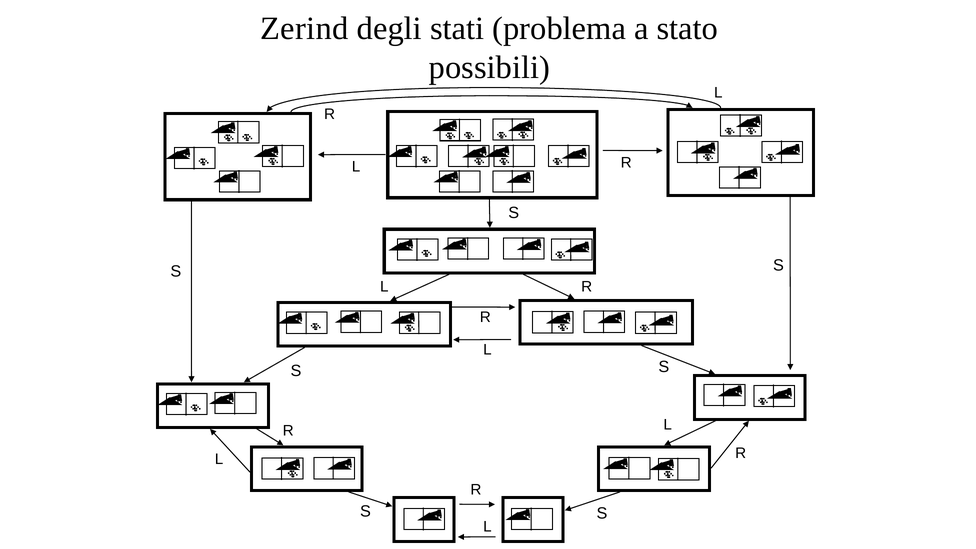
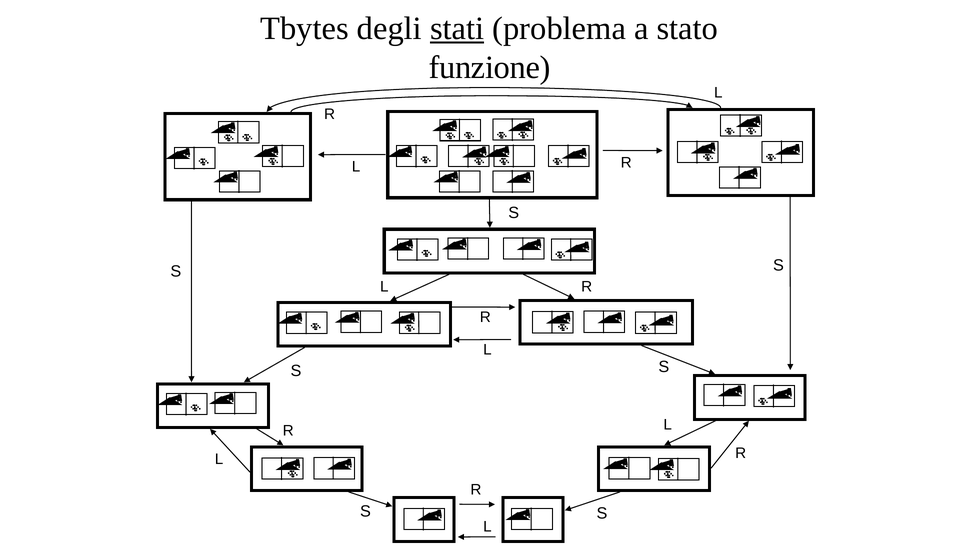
Zerind: Zerind -> Tbytes
stati underline: none -> present
possibili: possibili -> funzione
